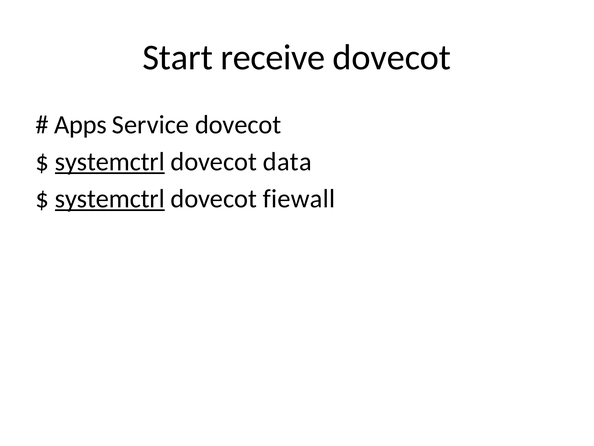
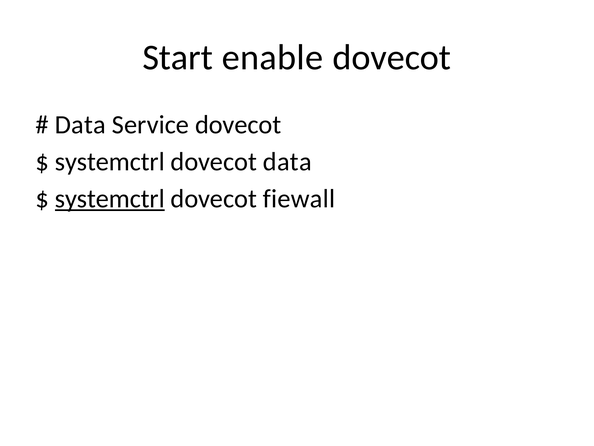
receive: receive -> enable
Apps at (81, 125): Apps -> Data
systemctrl at (110, 162) underline: present -> none
